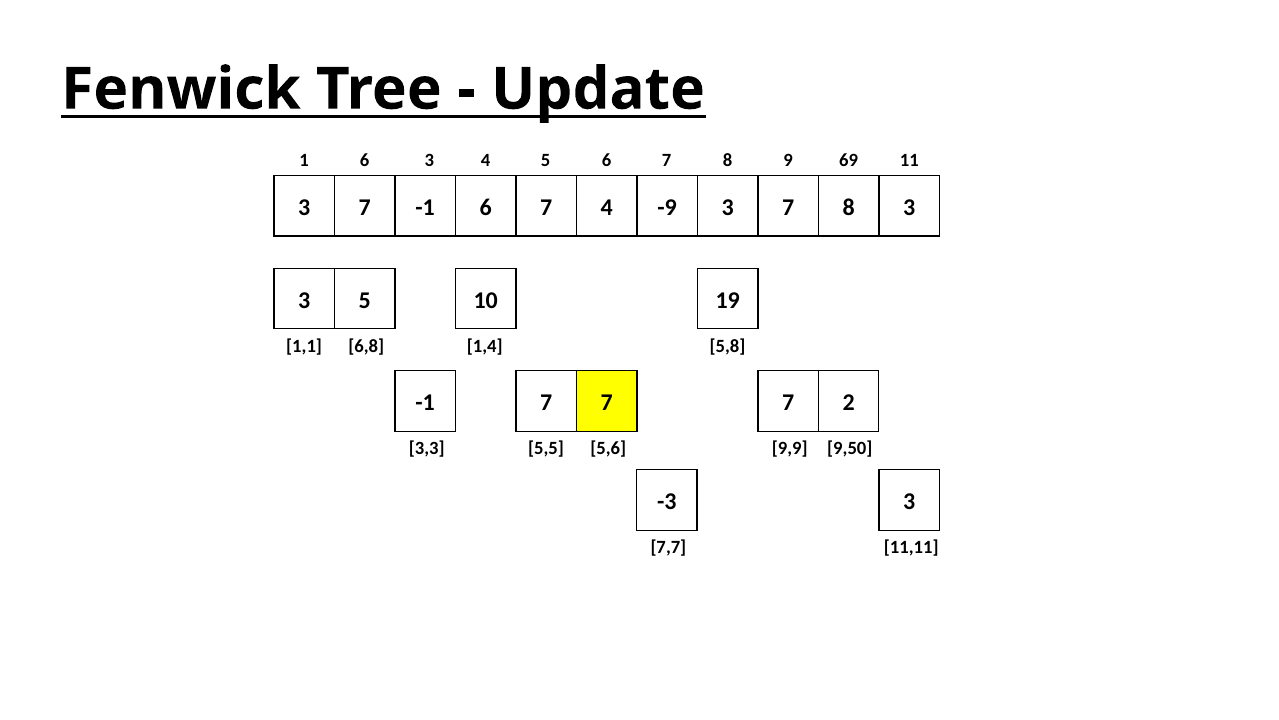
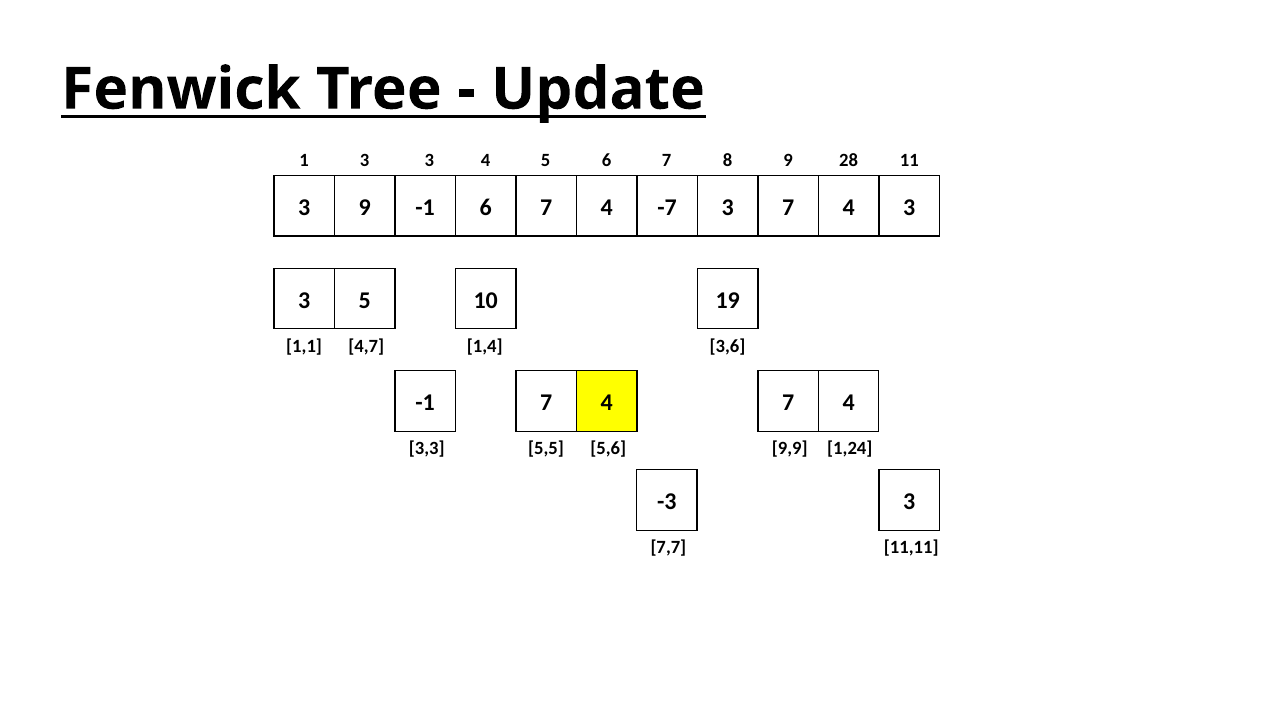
1 6: 6 -> 3
69: 69 -> 28
7 at (365, 207): 7 -> 9
-9: -9 -> -7
3 7 8: 8 -> 4
6,8: 6,8 -> 4,7
5,8: 5,8 -> 3,6
7 at (607, 402): 7 -> 4
2 at (849, 402): 2 -> 4
9,50: 9,50 -> 1,24
